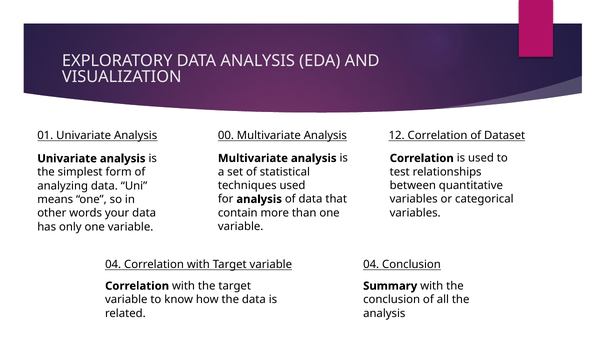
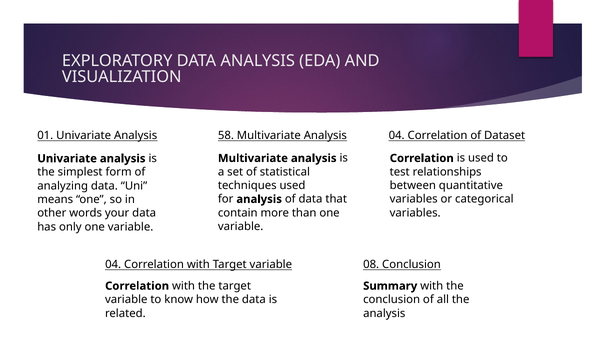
00: 00 -> 58
Analysis 12: 12 -> 04
variable 04: 04 -> 08
